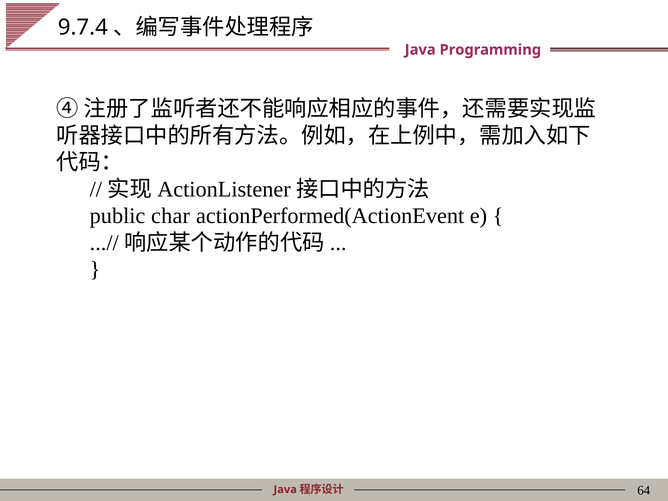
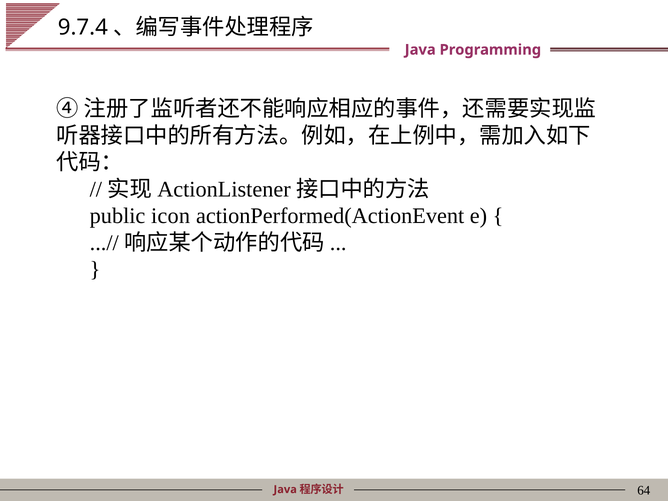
char: char -> icon
